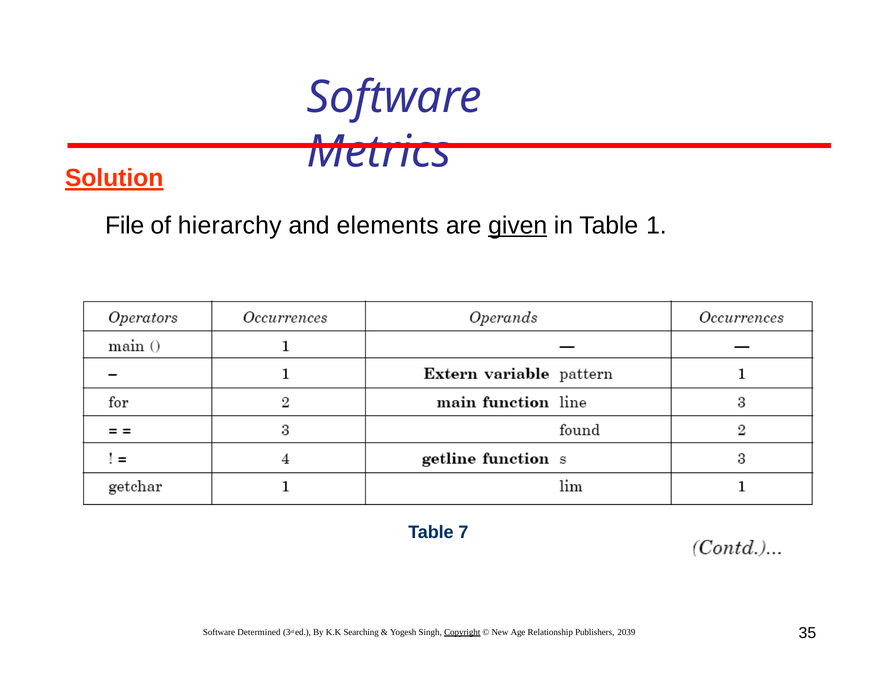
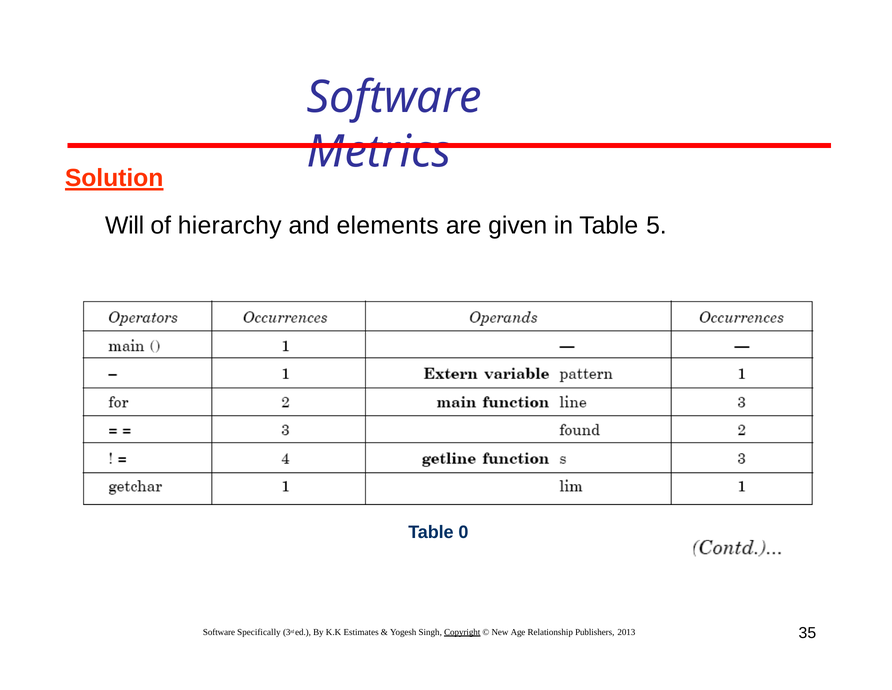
File: File -> Will
given underline: present -> none
1: 1 -> 5
7: 7 -> 0
Determined: Determined -> Specifically
Searching: Searching -> Estimates
2039: 2039 -> 2013
